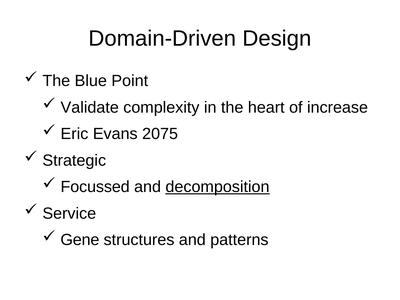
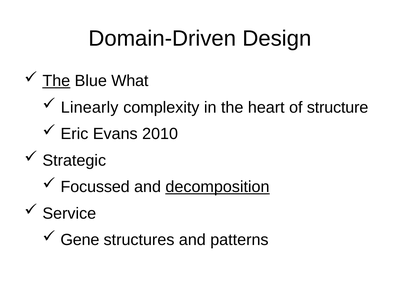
The at (56, 81) underline: none -> present
Point: Point -> What
Validate: Validate -> Linearly
increase: increase -> structure
2075: 2075 -> 2010
